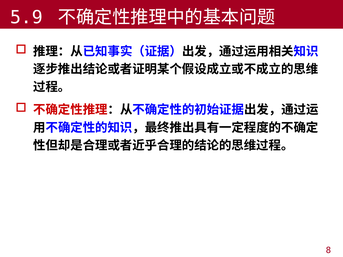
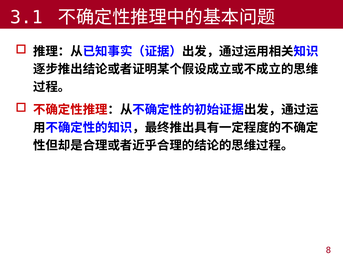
5.9: 5.9 -> 3.1
